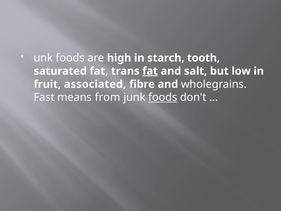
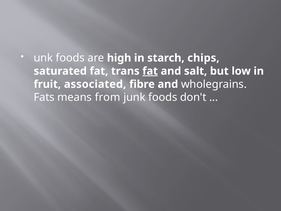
tooth: tooth -> chips
Fast: Fast -> Fats
foods at (163, 97) underline: present -> none
